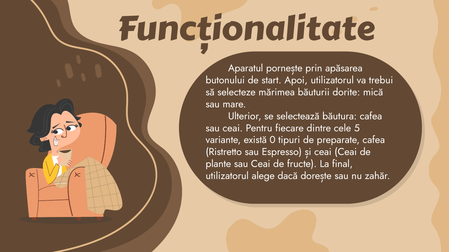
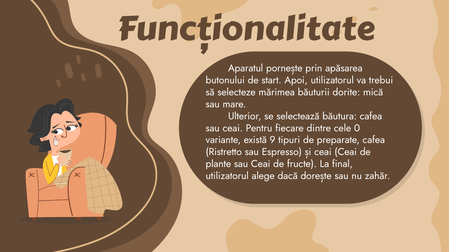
5: 5 -> 0
0: 0 -> 9
